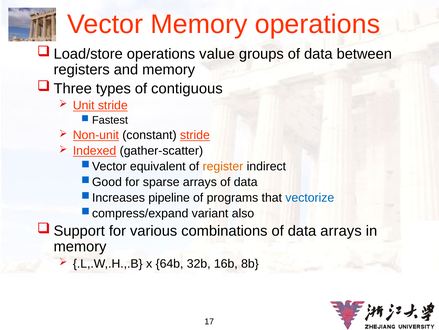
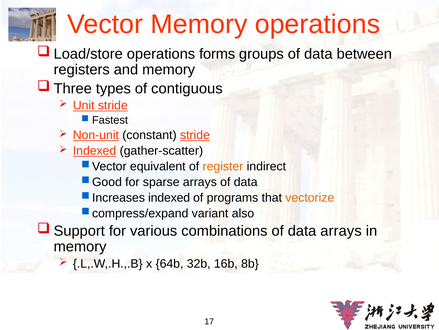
value: value -> forms
pipeline at (169, 197): pipeline -> indexed
vectorize colour: blue -> orange
